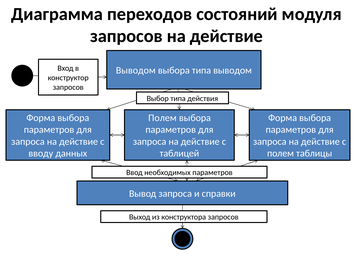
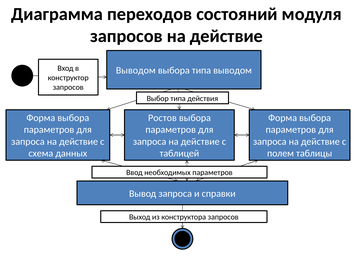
Полем at (162, 118): Полем -> Ростов
вводу: вводу -> схема
